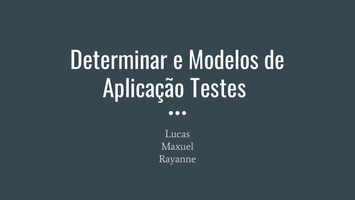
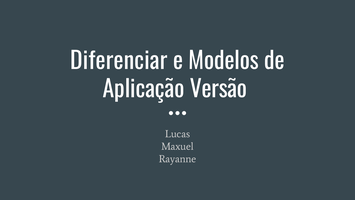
Determinar: Determinar -> Diferenciar
Testes: Testes -> Versão
